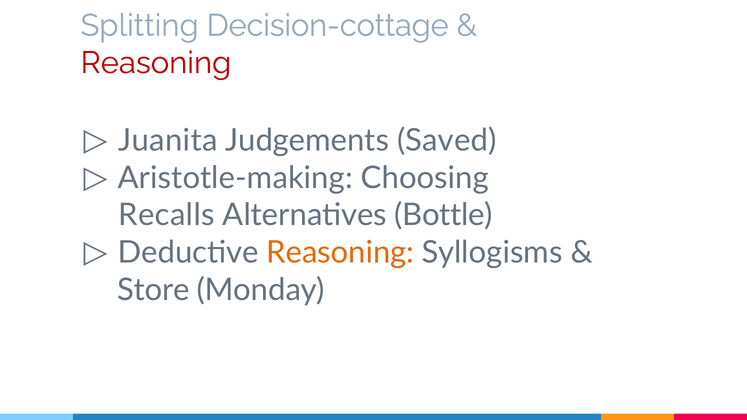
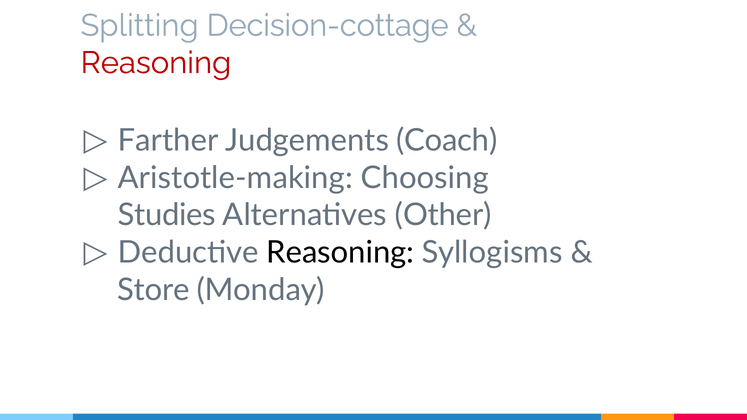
Juanita: Juanita -> Farther
Saved: Saved -> Coach
Recalls: Recalls -> Studies
Bottle: Bottle -> Other
Reasoning at (340, 253) colour: orange -> black
